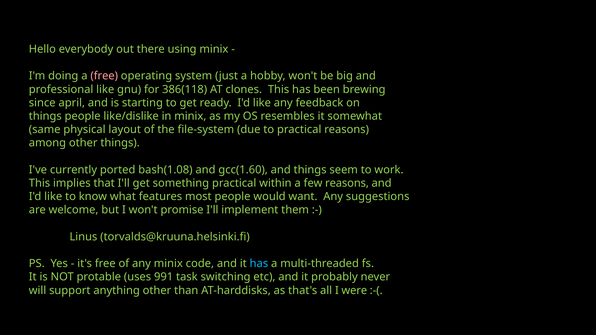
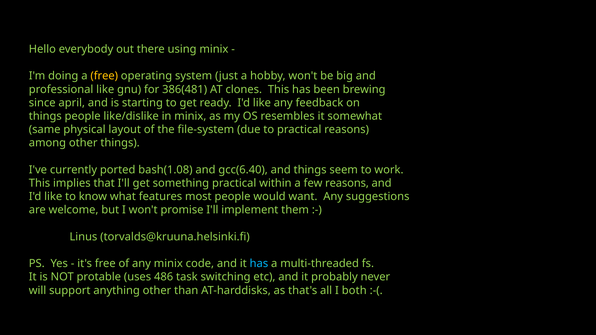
free at (104, 76) colour: pink -> yellow
386(118: 386(118 -> 386(481
gcc(1.60: gcc(1.60 -> gcc(6.40
991: 991 -> 486
were: were -> both
